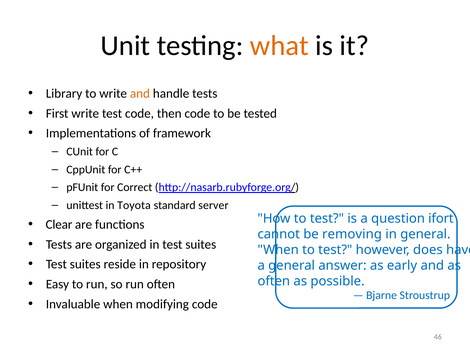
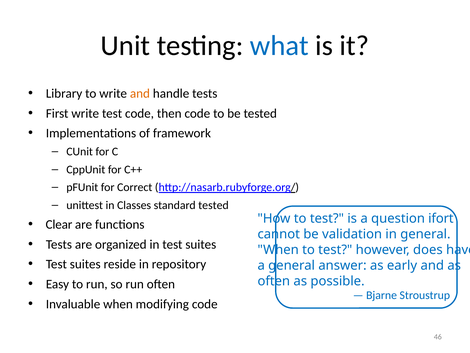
what colour: orange -> blue
Toyota: Toyota -> Classes
standard server: server -> tested
removing: removing -> validation
